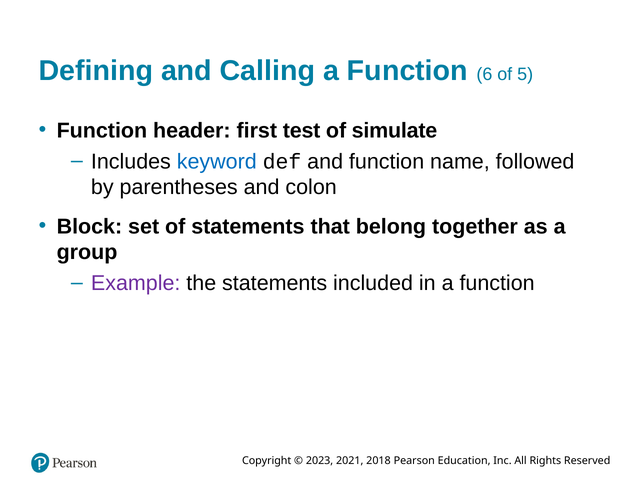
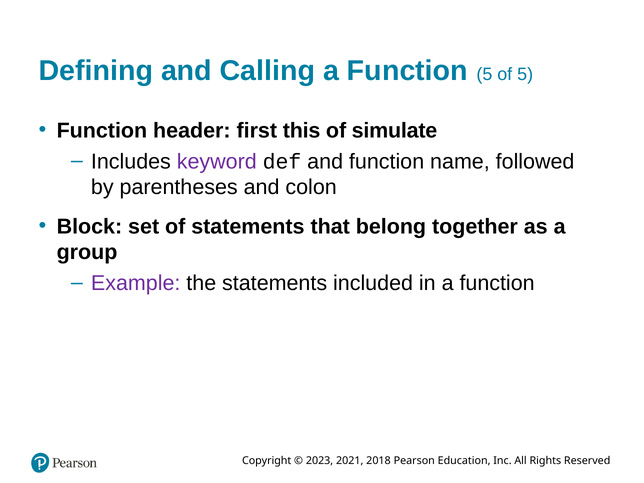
Function 6: 6 -> 5
test: test -> this
keyword colour: blue -> purple
